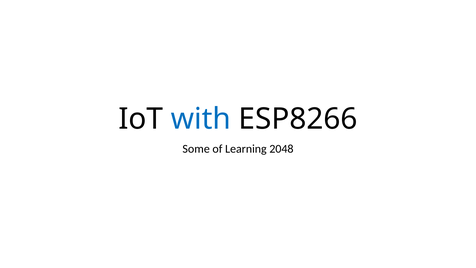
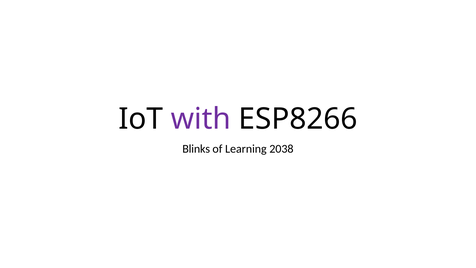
with colour: blue -> purple
Some: Some -> Blinks
2048: 2048 -> 2038
